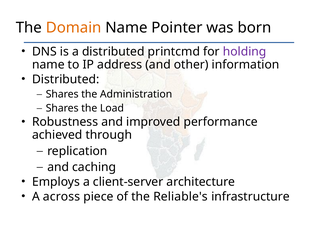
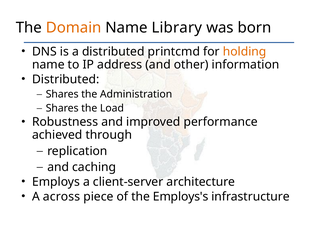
Pointer: Pointer -> Library
holding colour: purple -> orange
Reliable's: Reliable's -> Employs's
